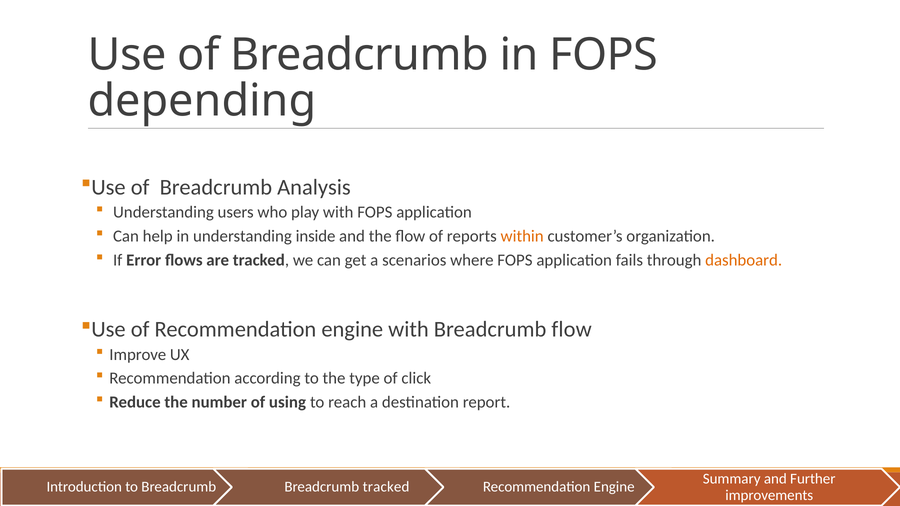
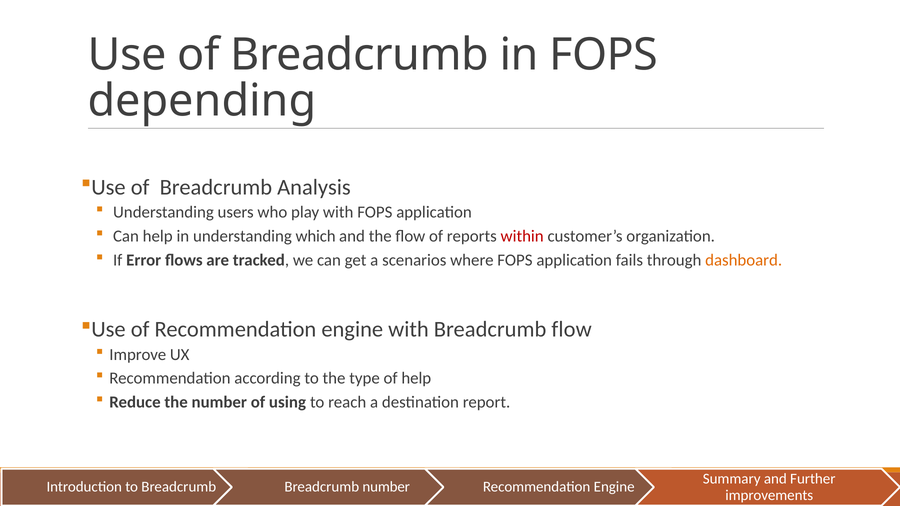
inside: inside -> which
within colour: orange -> red
of click: click -> help
Breadcrumb tracked: tracked -> number
